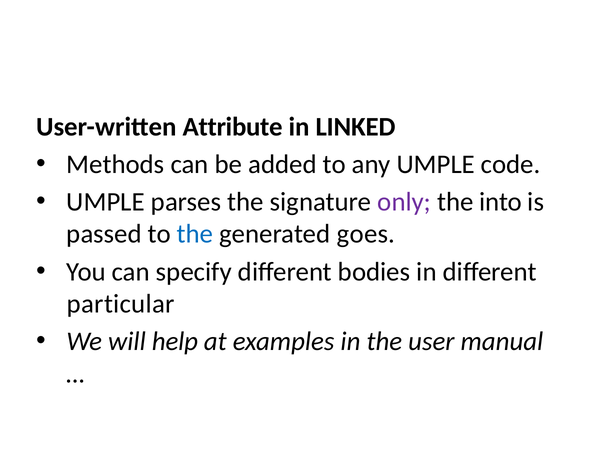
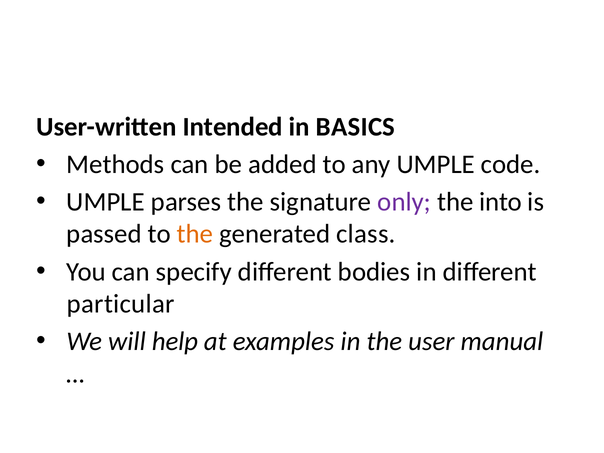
Attribute: Attribute -> Intended
LINKED: LINKED -> BASICS
the at (195, 234) colour: blue -> orange
goes: goes -> class
